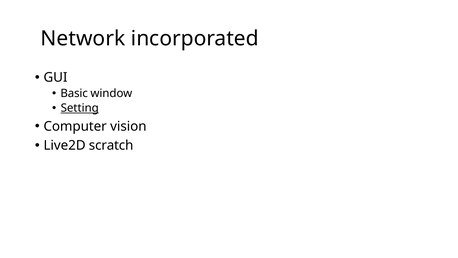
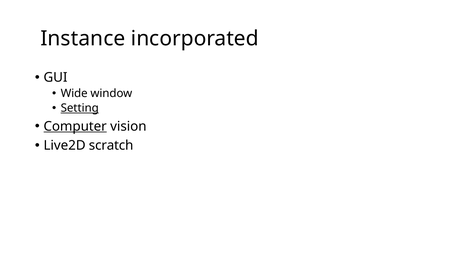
Network: Network -> Instance
Basic: Basic -> Wide
Computer underline: none -> present
